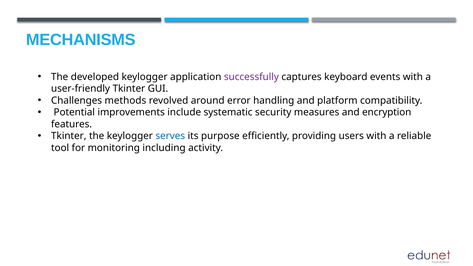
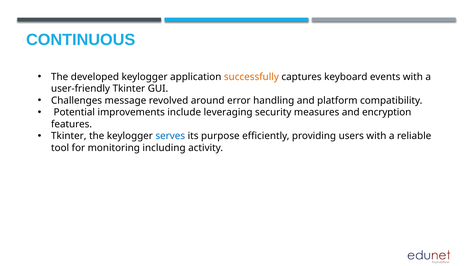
MECHANISMS: MECHANISMS -> CONTINUOUS
successfully colour: purple -> orange
methods: methods -> message
systematic: systematic -> leveraging
